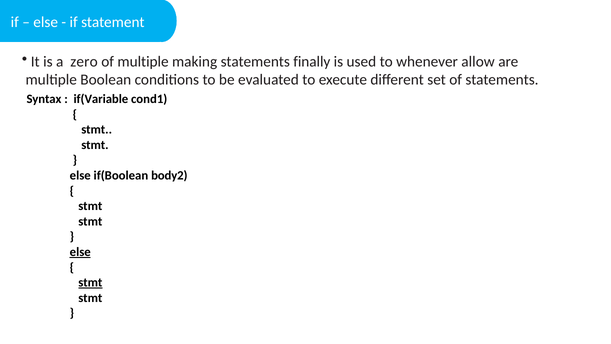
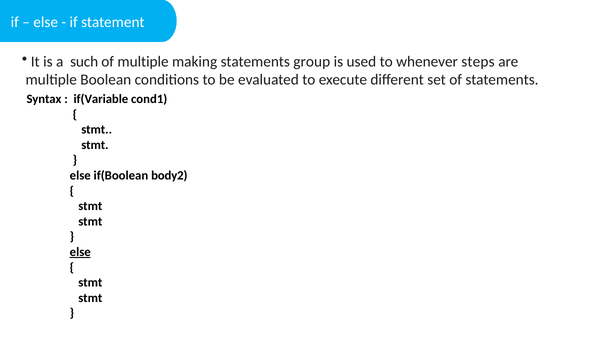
zero: zero -> such
finally: finally -> group
allow: allow -> steps
stmt at (90, 282) underline: present -> none
